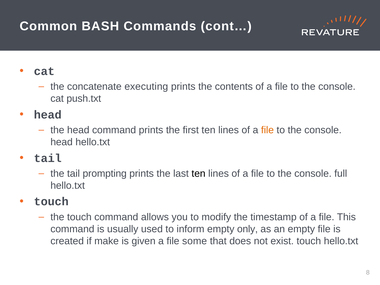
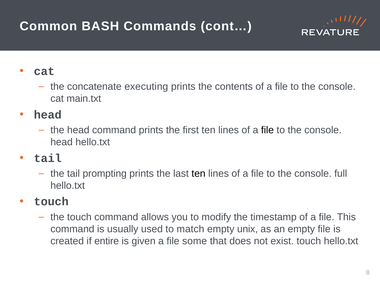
push.txt: push.txt -> main.txt
file at (267, 130) colour: orange -> black
inform: inform -> match
only: only -> unix
make: make -> entire
